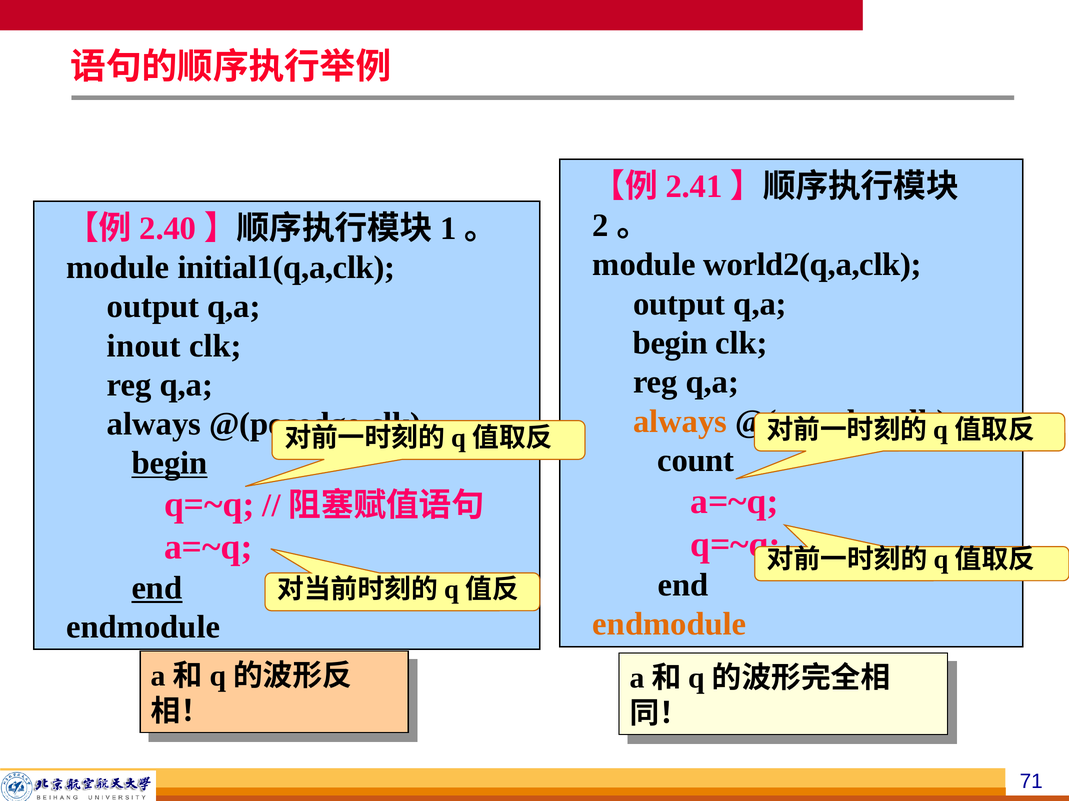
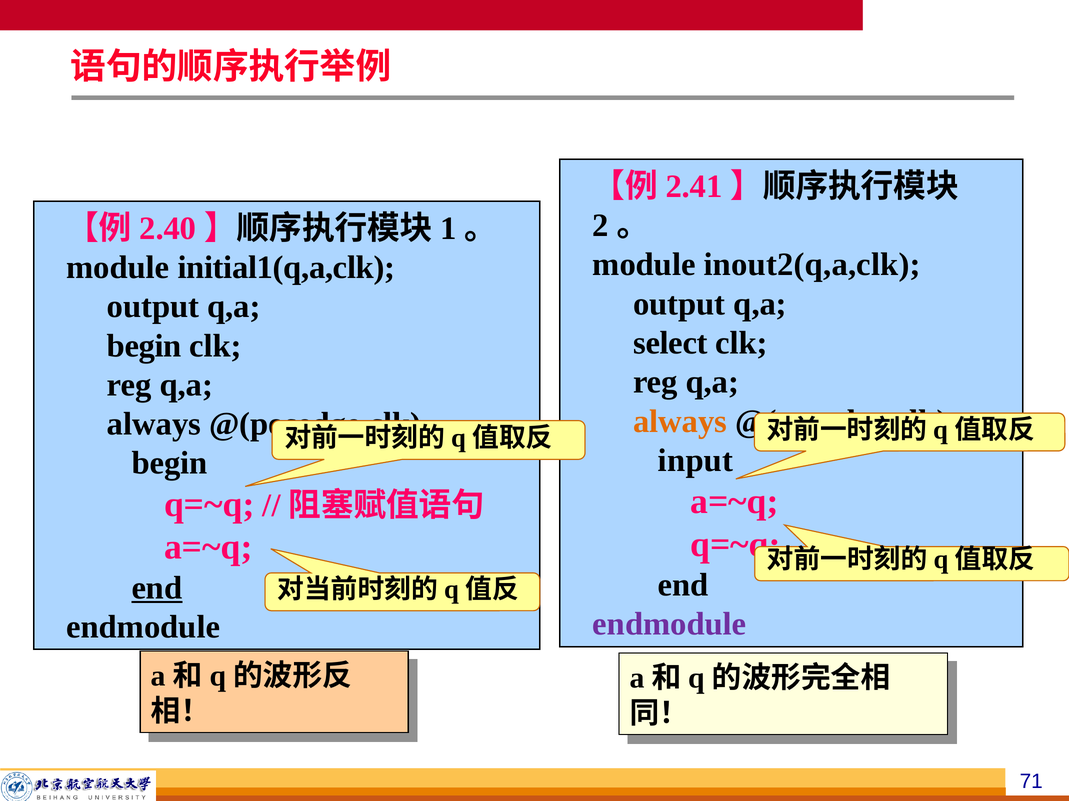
world2(q,a,clk: world2(q,a,clk -> inout2(q,a,clk
begin at (670, 343): begin -> select
inout at (144, 346): inout -> begin
count: count -> input
begin at (170, 464) underline: present -> none
endmodule at (669, 625) colour: orange -> purple
